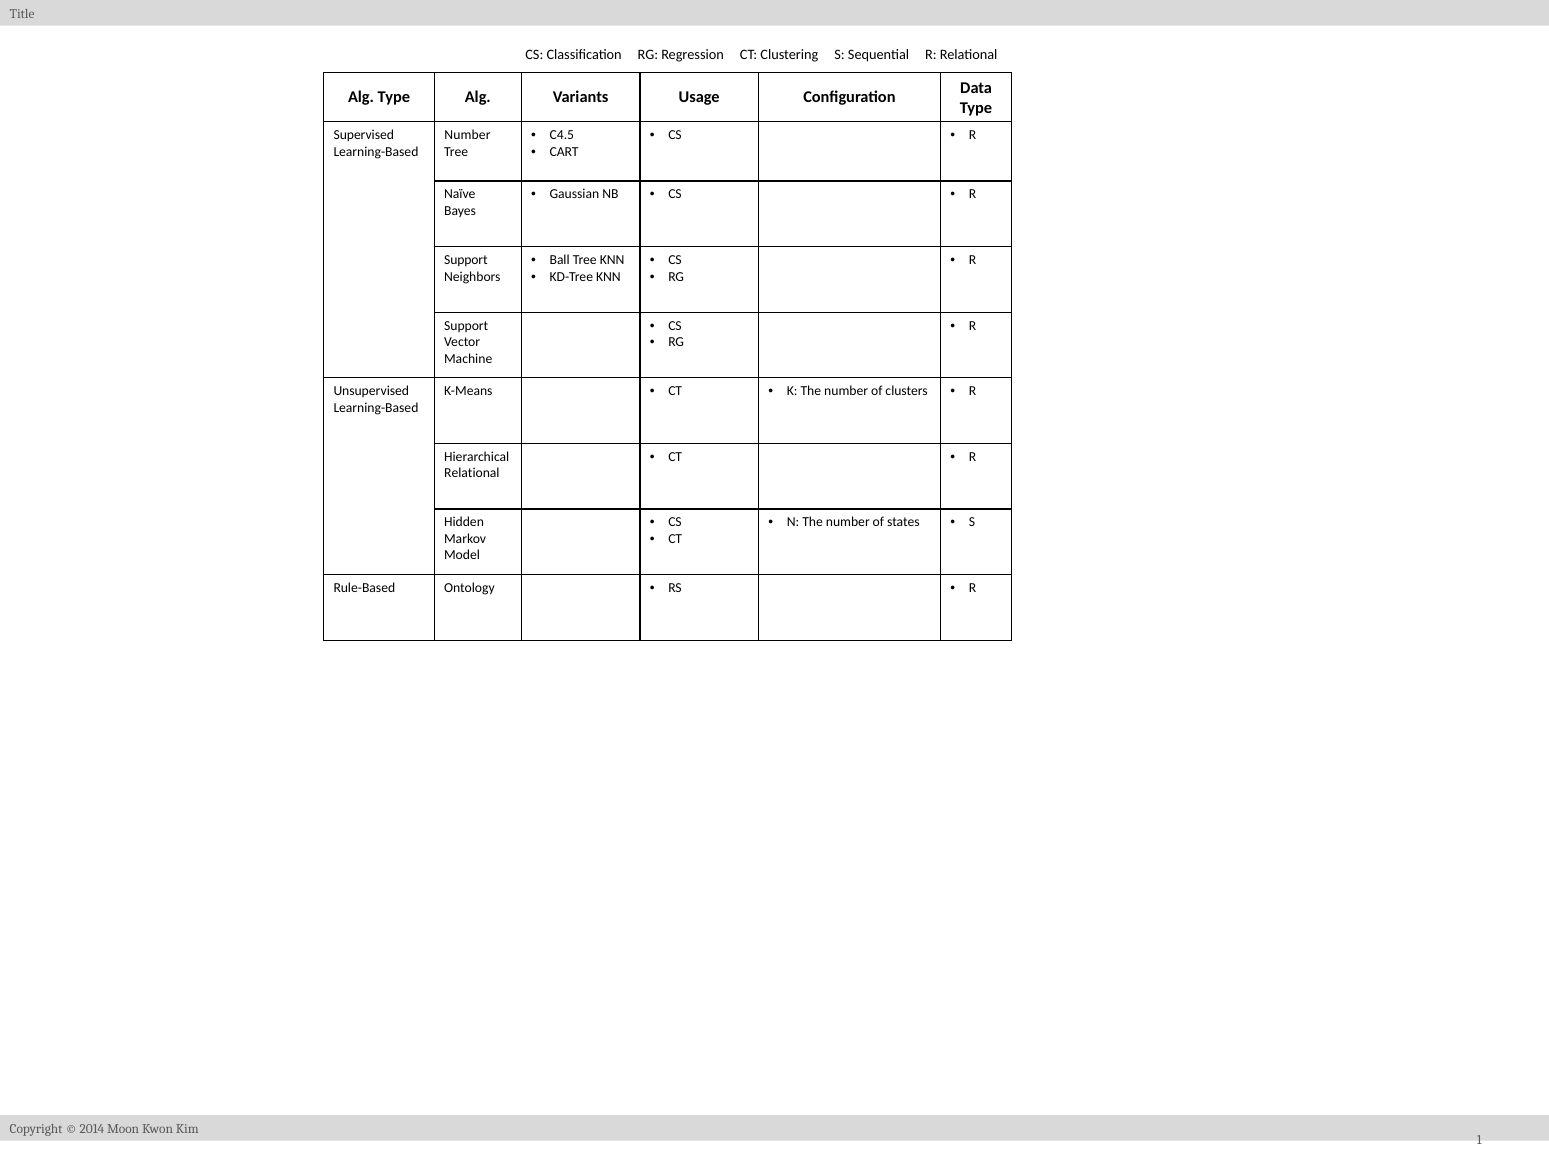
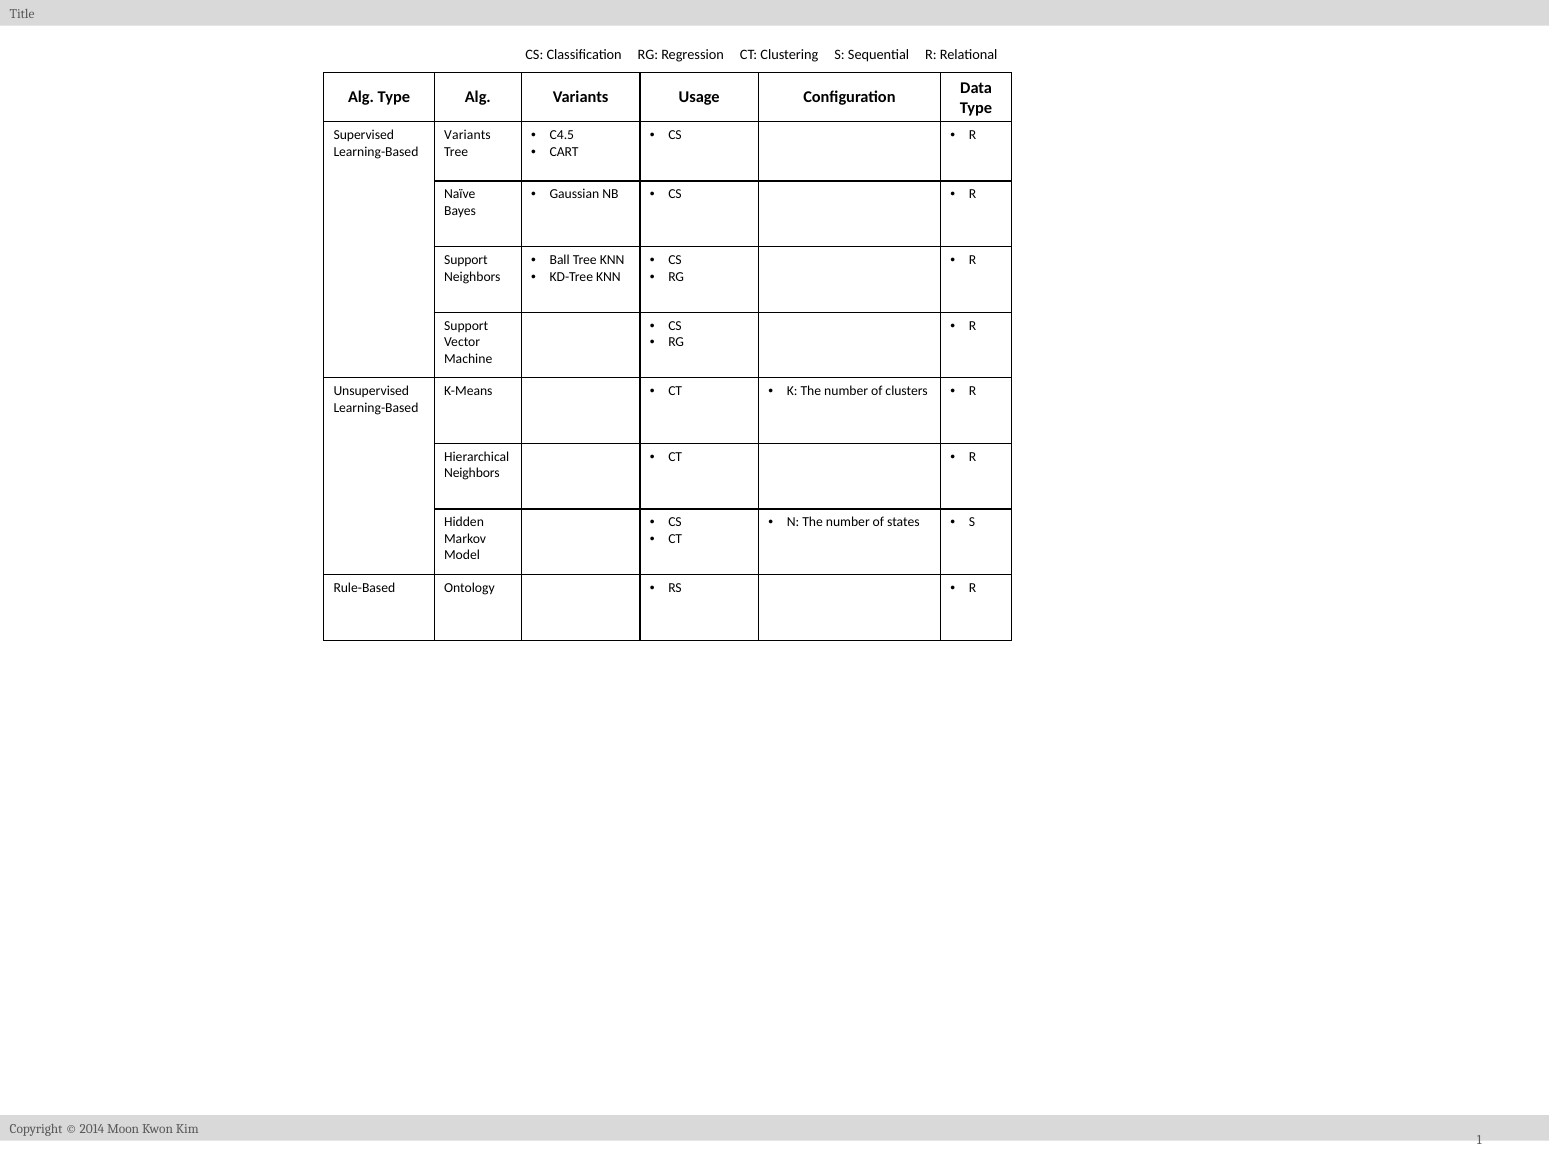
Number at (468, 135): Number -> Variants
Relational at (472, 473): Relational -> Neighbors
